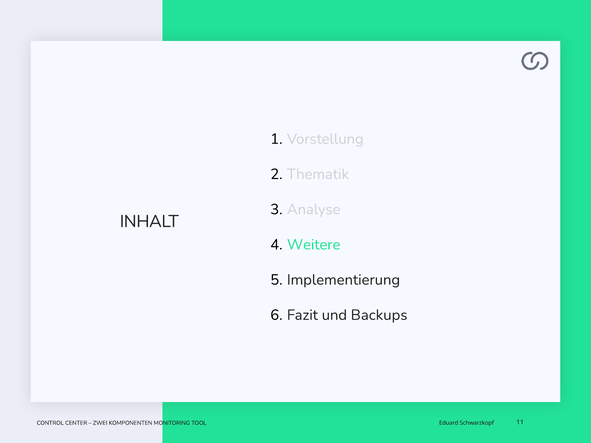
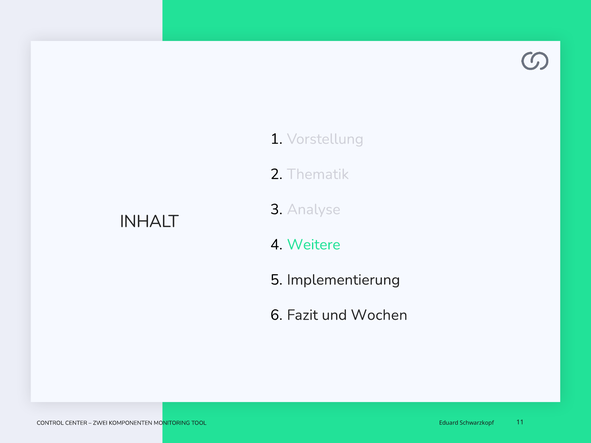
Backups: Backups -> Wochen
